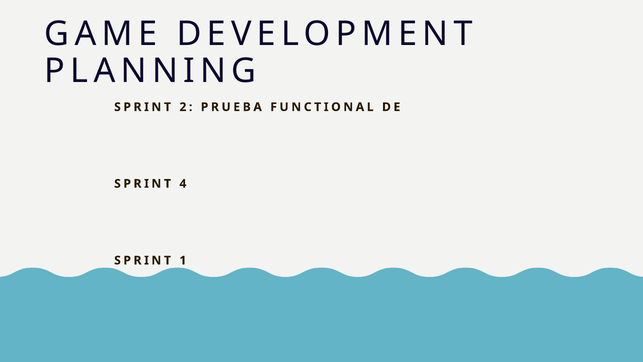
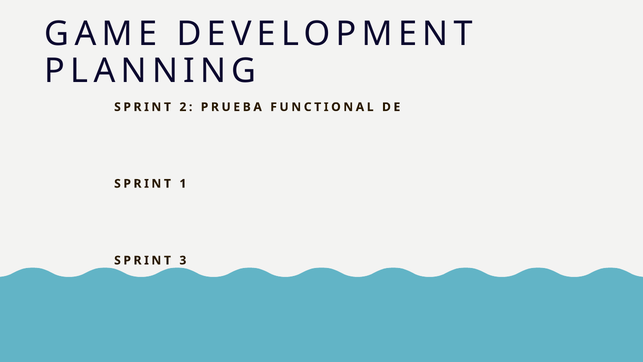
4: 4 -> 1
1: 1 -> 3
